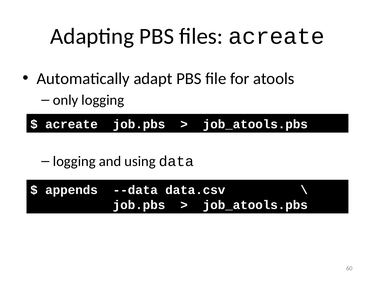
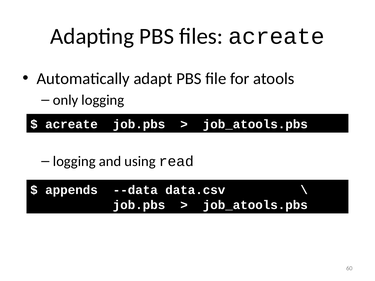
data: data -> read
